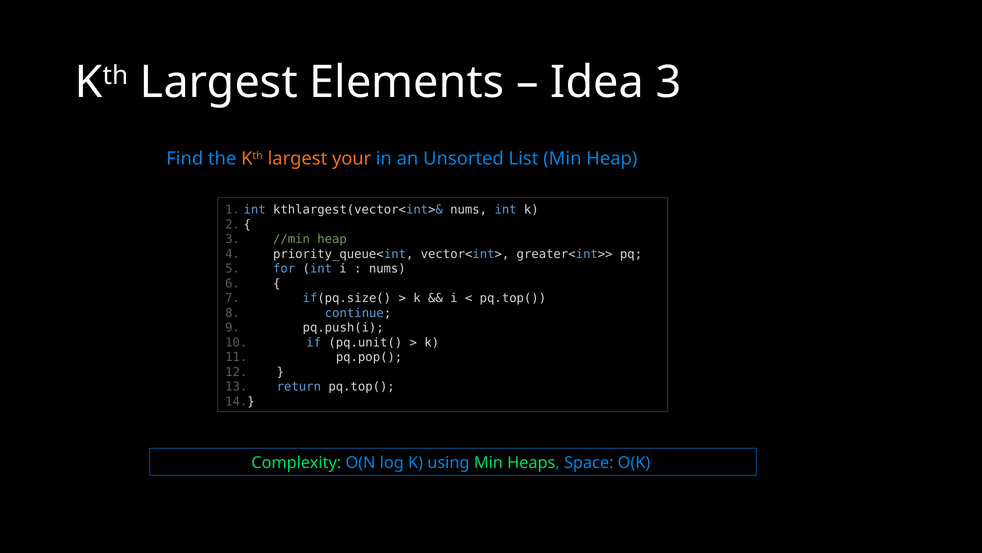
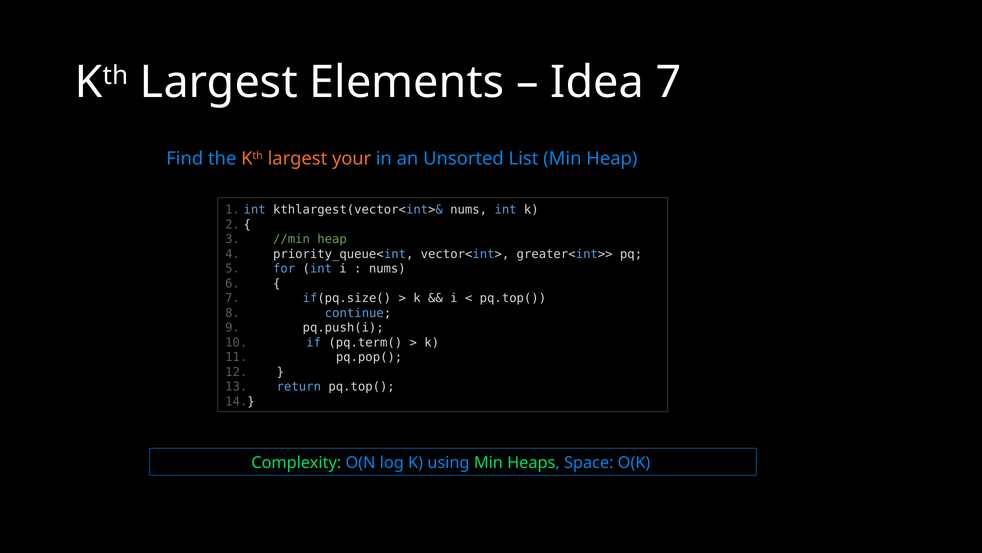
Idea 3: 3 -> 7
pq.unit(: pq.unit( -> pq.term(
